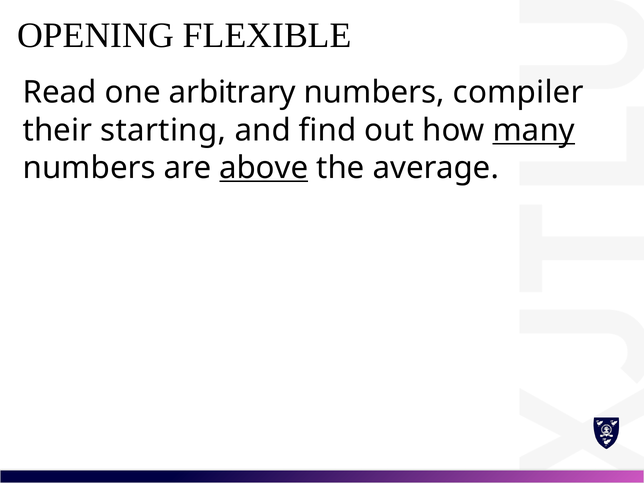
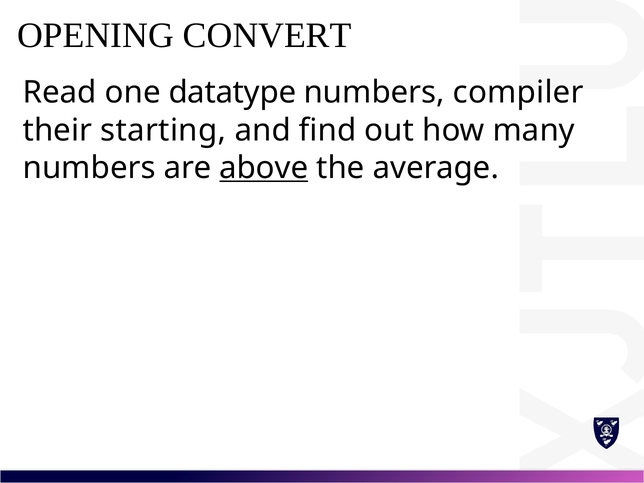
FLEXIBLE: FLEXIBLE -> CONVERT
arbitrary: arbitrary -> datatype
many underline: present -> none
